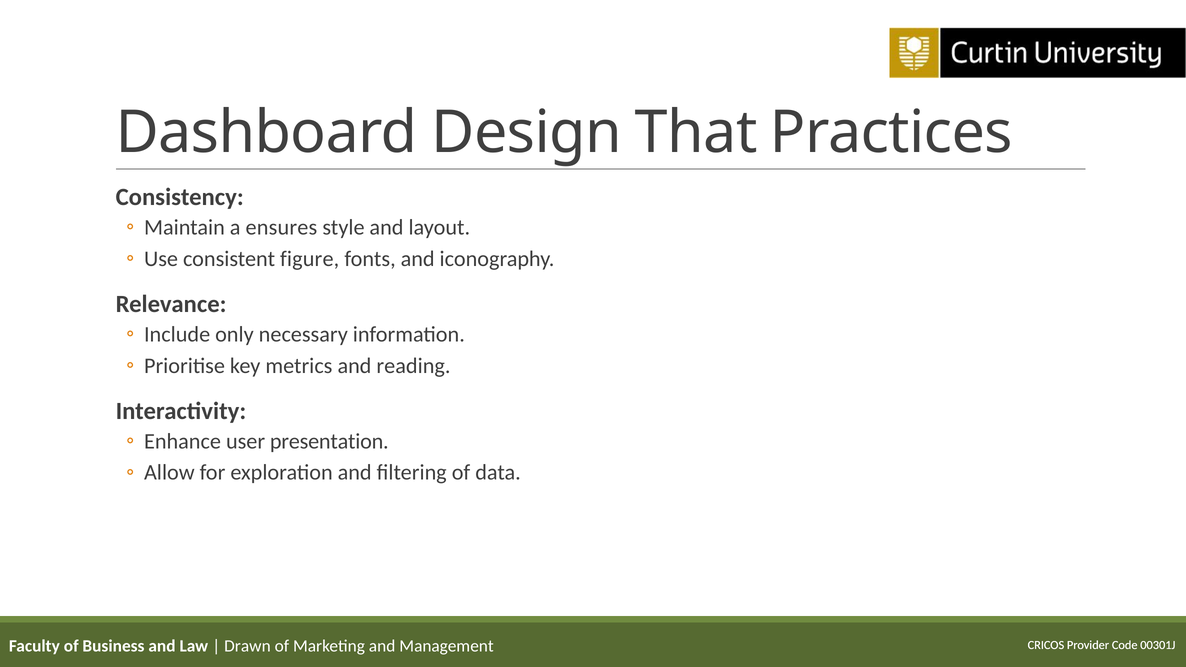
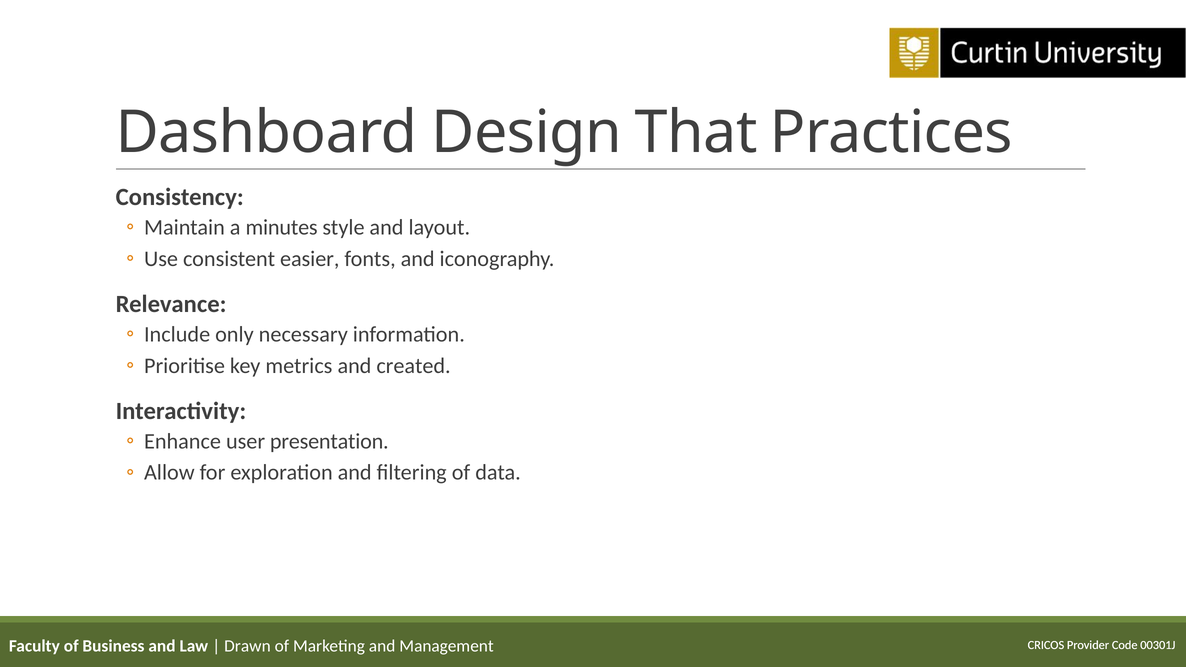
ensures: ensures -> minutes
figure: figure -> easier
reading: reading -> created
